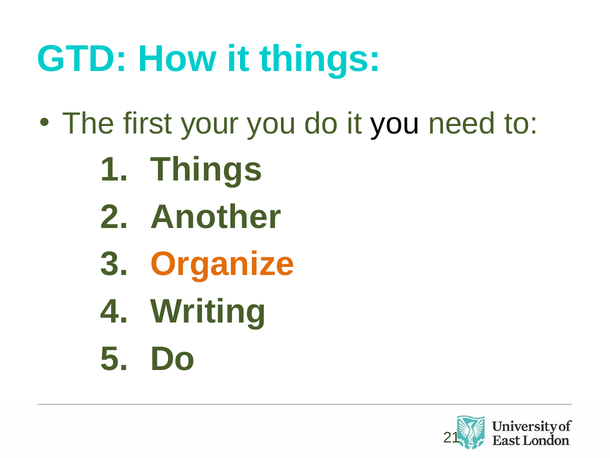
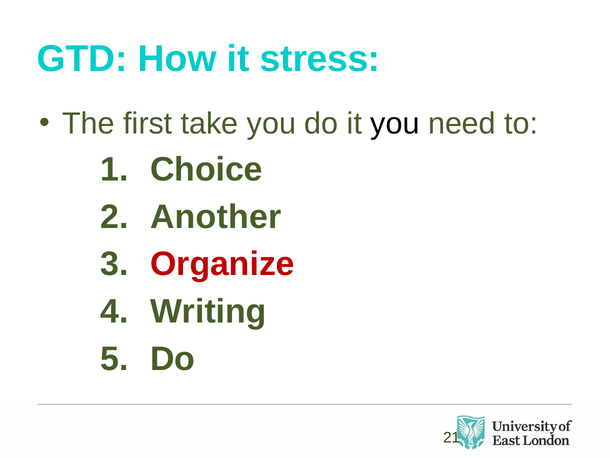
it things: things -> stress
your: your -> take
Things at (206, 169): Things -> Choice
Organize colour: orange -> red
